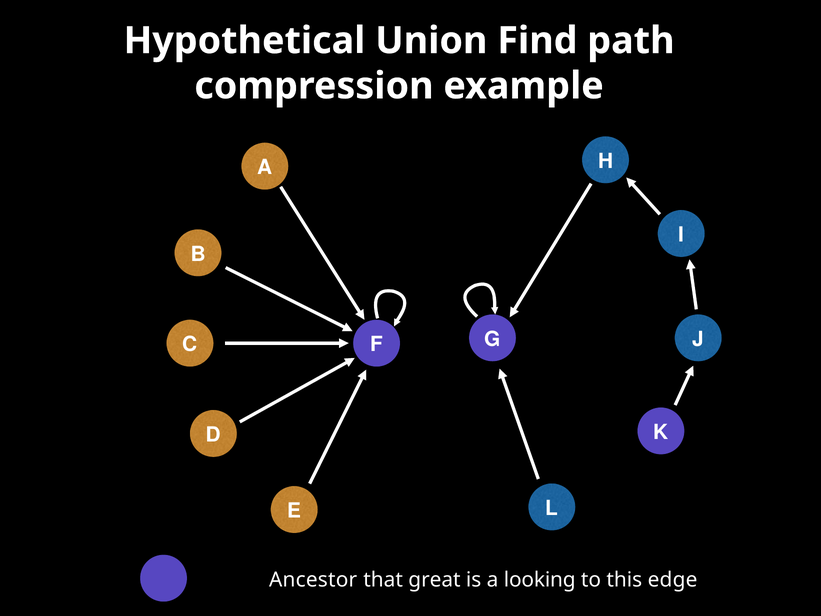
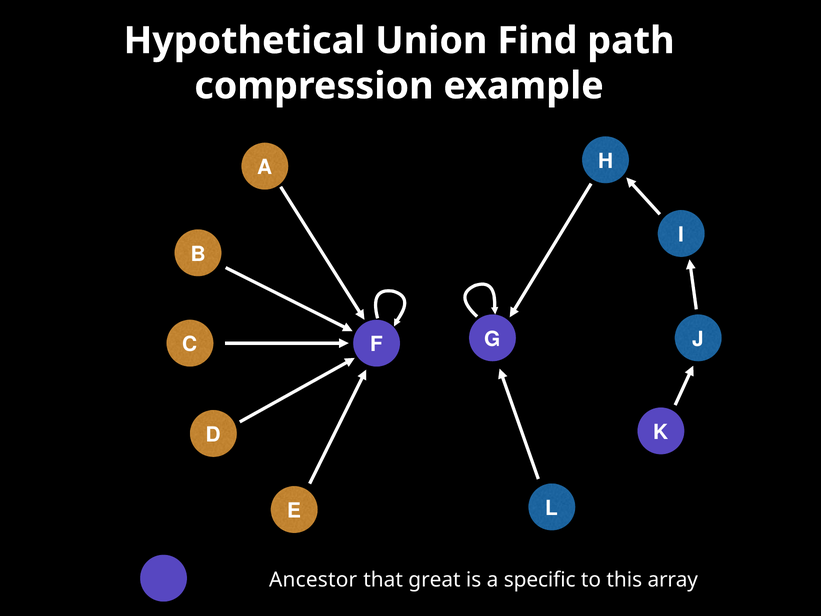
looking: looking -> specific
edge: edge -> array
